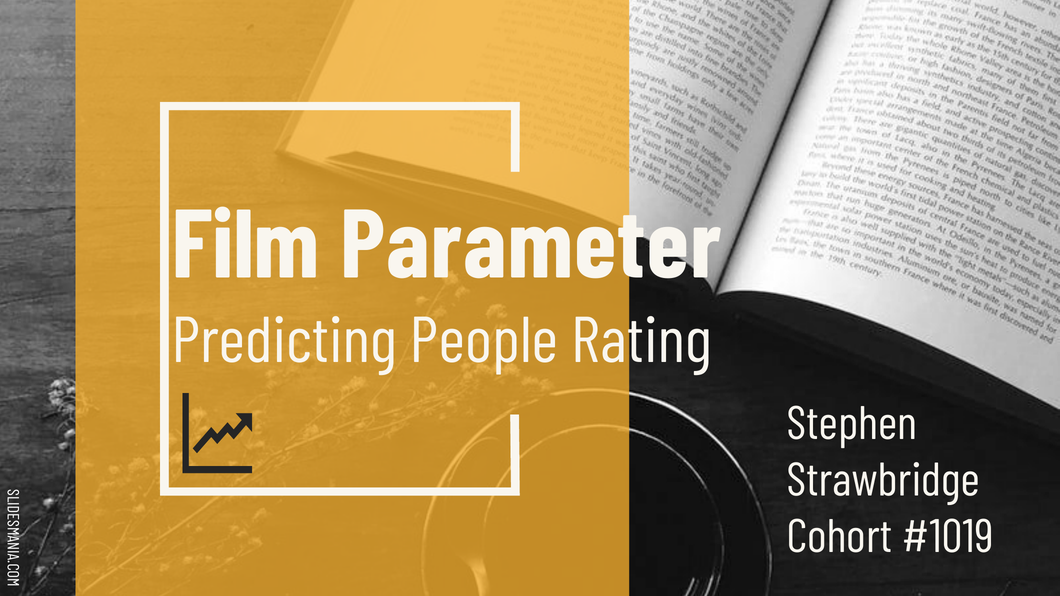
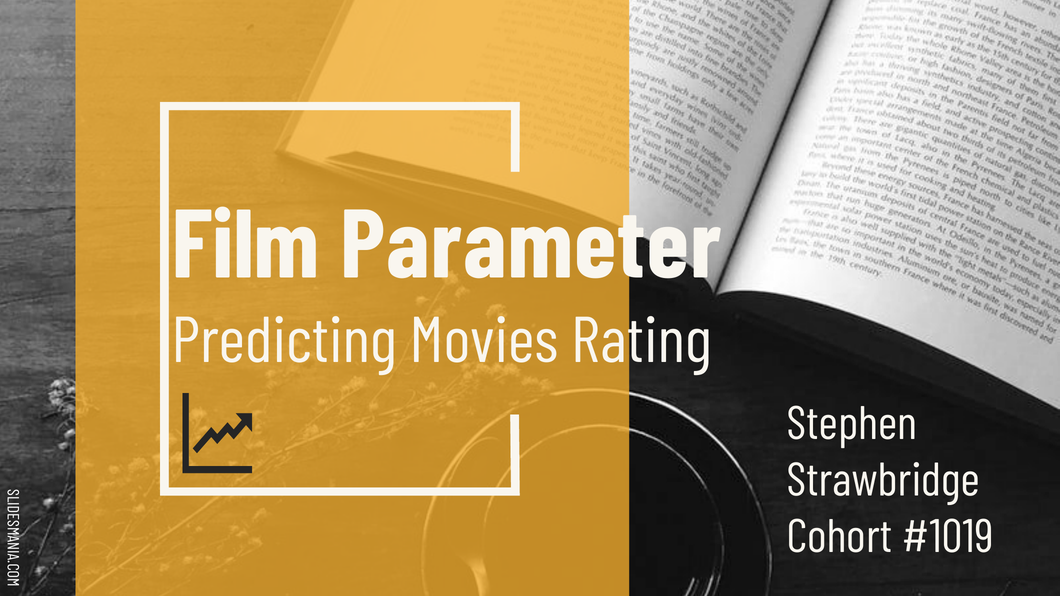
People: People -> Movies
